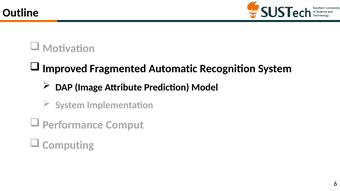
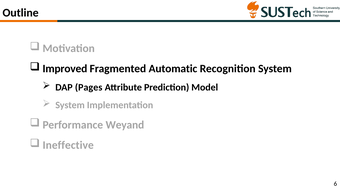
Image: Image -> Pages
Comput: Comput -> Weyand
Computing: Computing -> Ineffective
